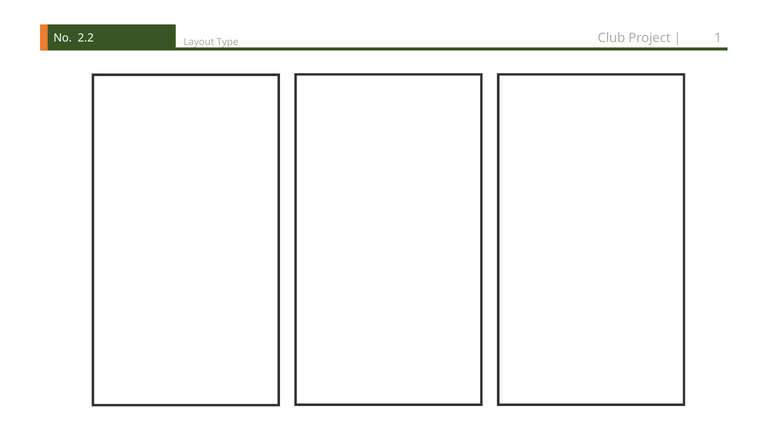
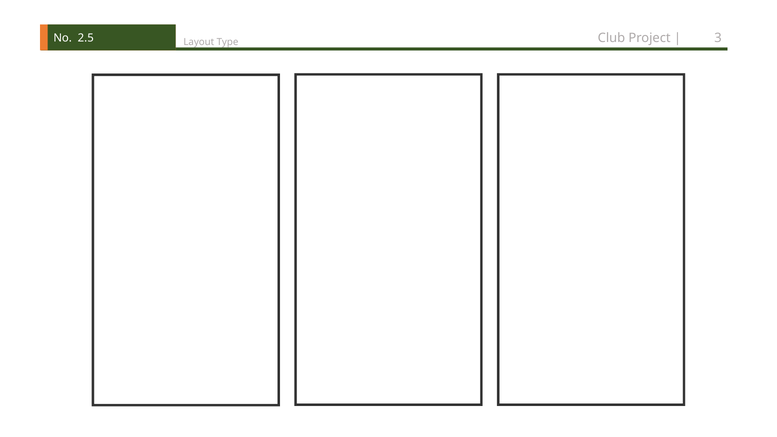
1: 1 -> 3
2.2: 2.2 -> 2.5
